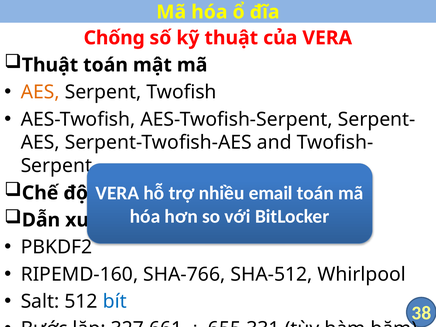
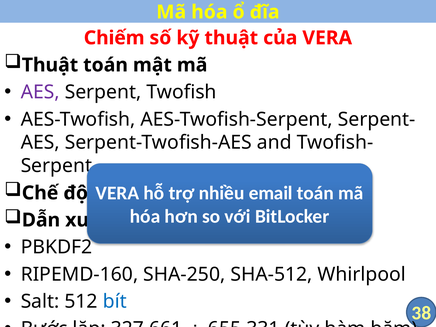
Chống: Chống -> Chiếm
AES at (40, 92) colour: orange -> purple
SHA-766: SHA-766 -> SHA-250
